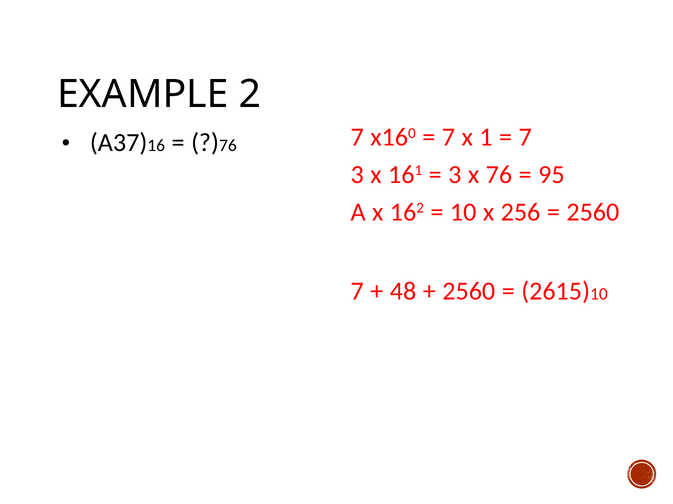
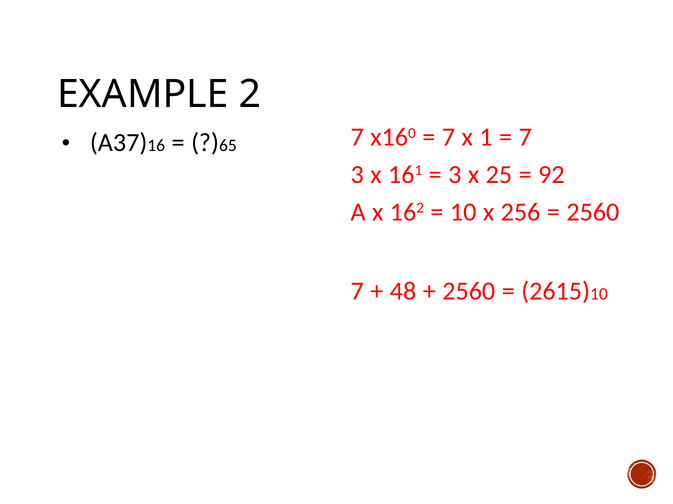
76 at (228, 146): 76 -> 65
x 76: 76 -> 25
95: 95 -> 92
